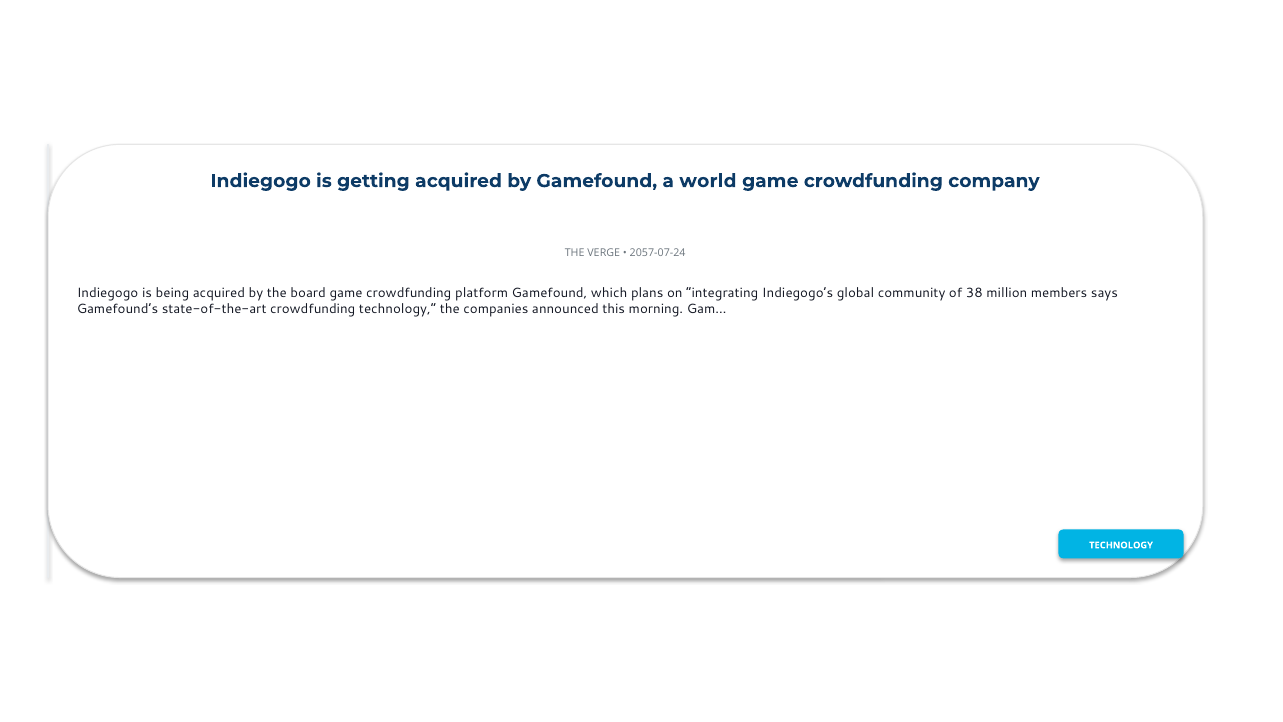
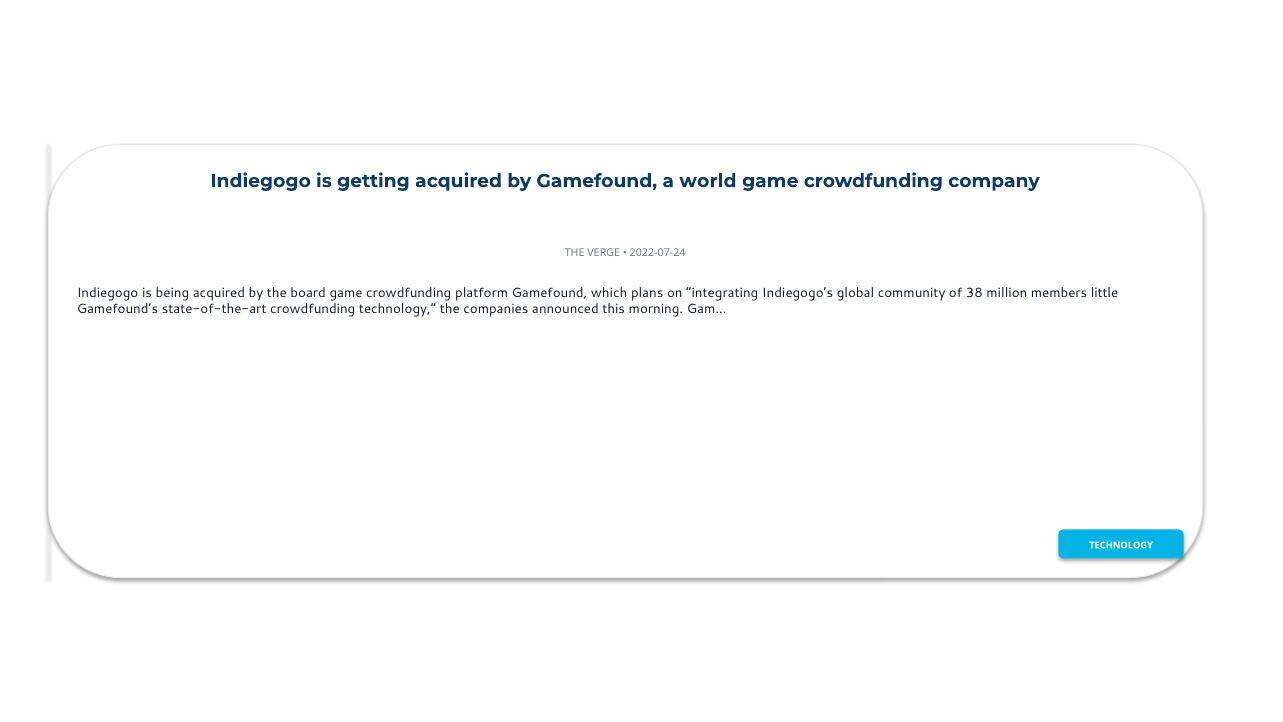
2057-07-24: 2057-07-24 -> 2022-07-24
says: says -> little
